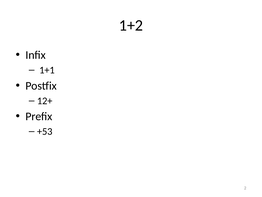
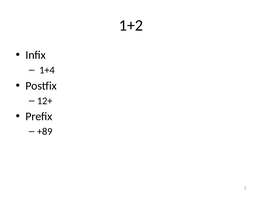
1+1: 1+1 -> 1+4
+53: +53 -> +89
